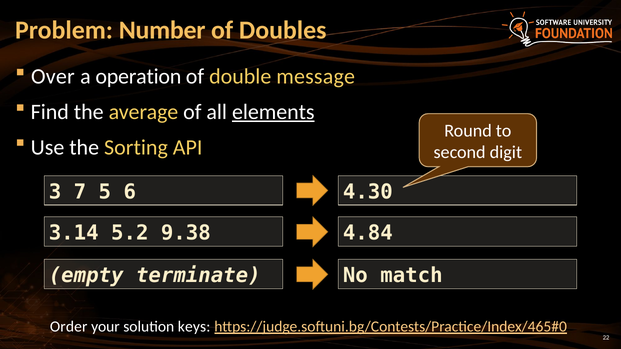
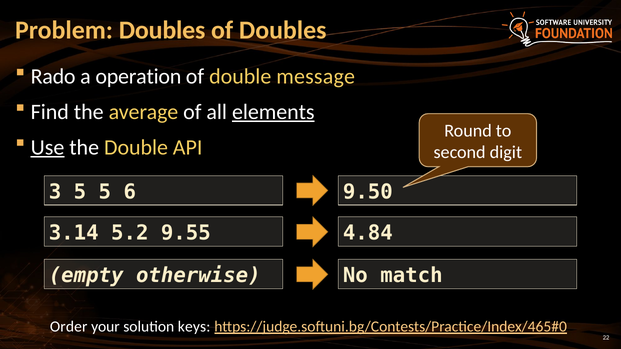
Problem Number: Number -> Doubles
Over: Over -> Rado
Use underline: none -> present
the Sorting: Sorting -> Double
3 7: 7 -> 5
4.30: 4.30 -> 9.50
9.38: 9.38 -> 9.55
terminate: terminate -> otherwise
